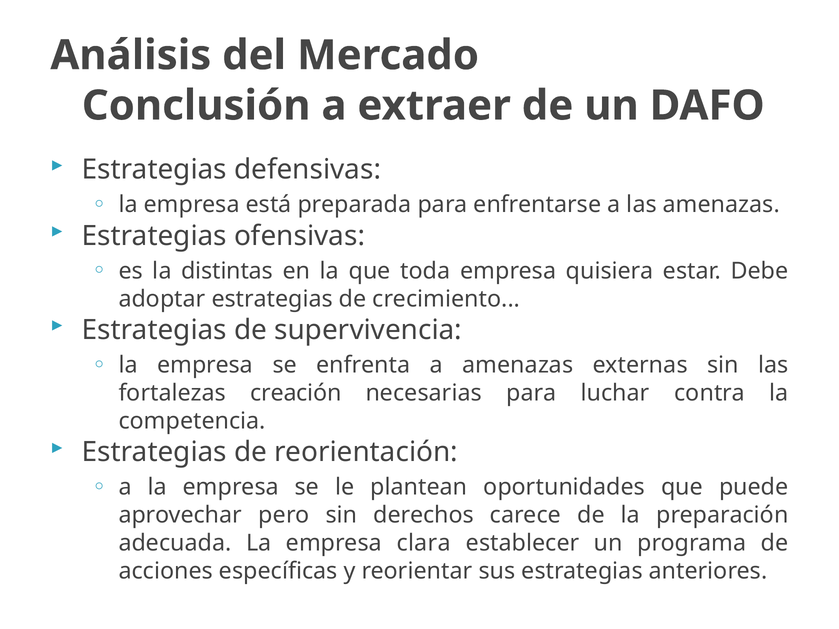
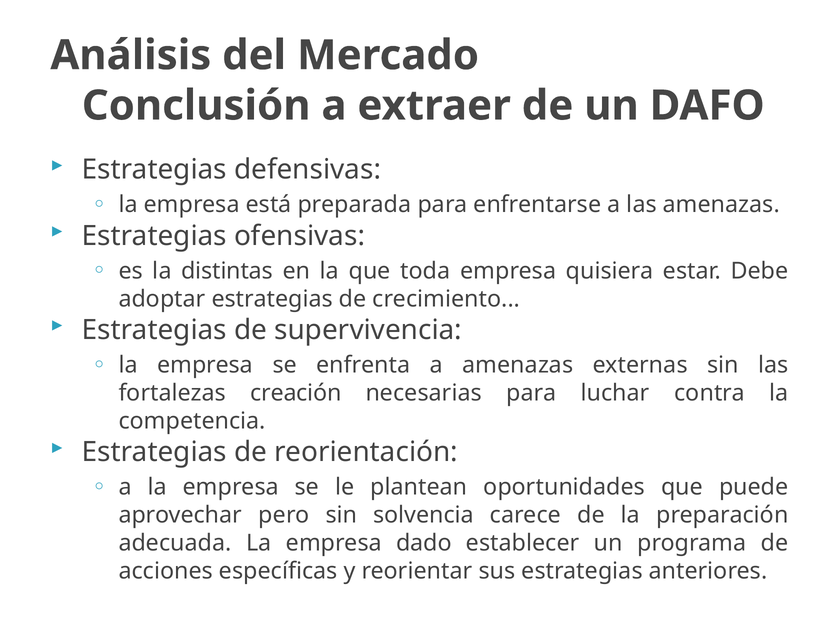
derechos: derechos -> solvencia
clara: clara -> dado
